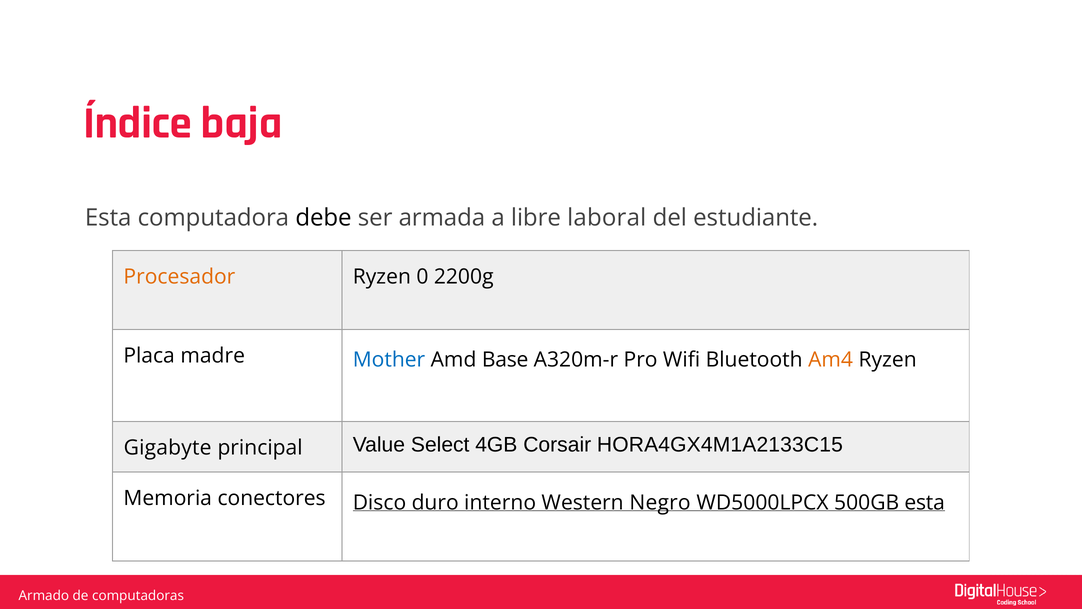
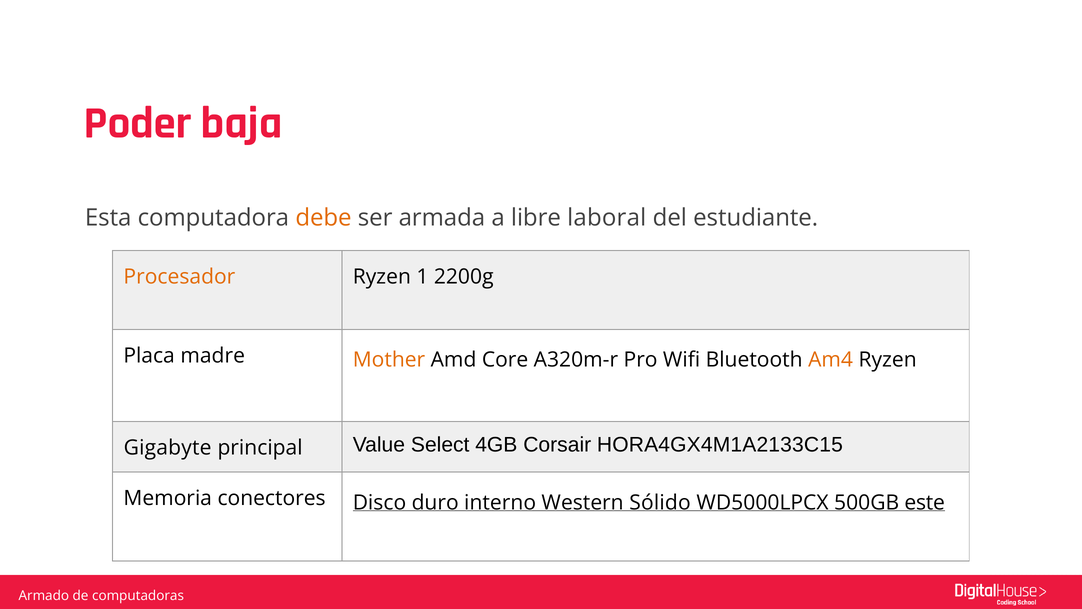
Índice: Índice -> Poder
debe colour: black -> orange
0: 0 -> 1
Mother colour: blue -> orange
Base: Base -> Core
Negro: Negro -> Sólido
500GB esta: esta -> este
